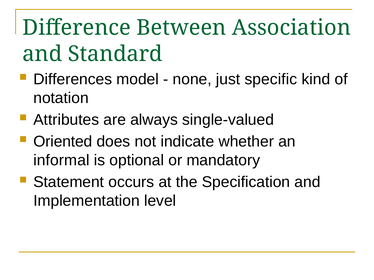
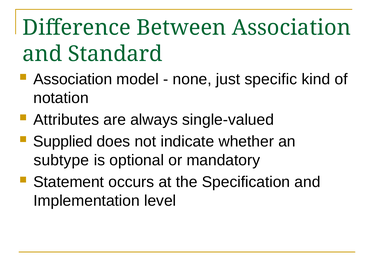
Differences at (73, 79): Differences -> Association
Oriented: Oriented -> Supplied
informal: informal -> subtype
